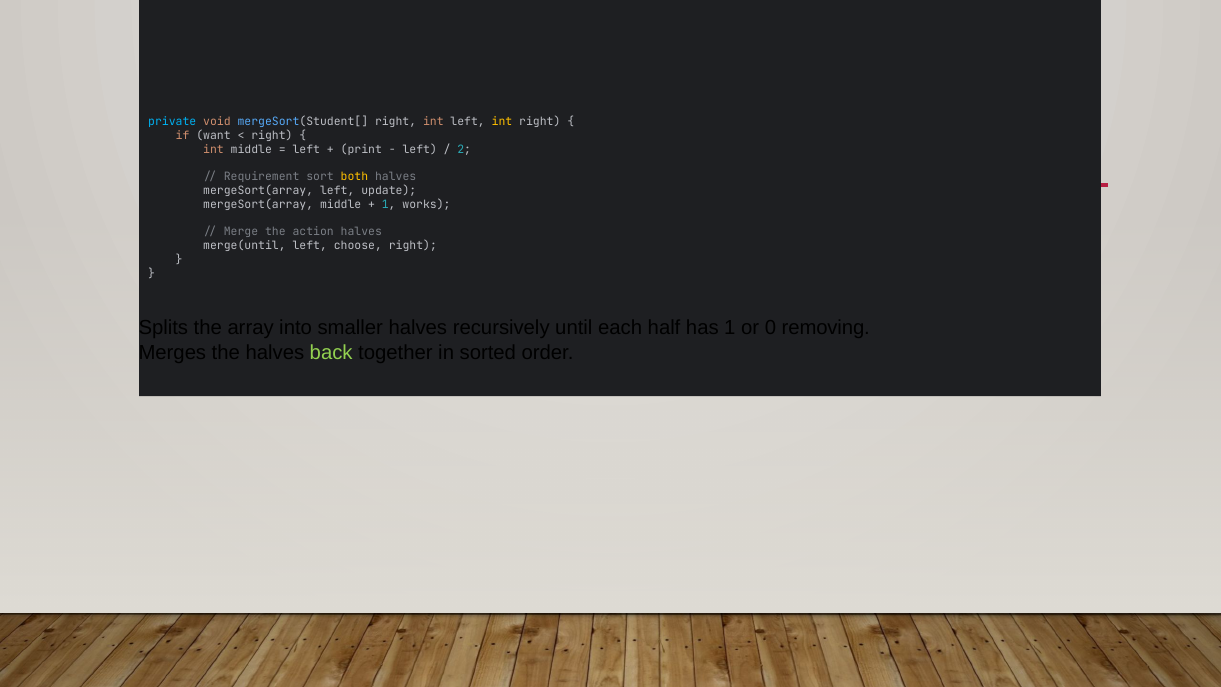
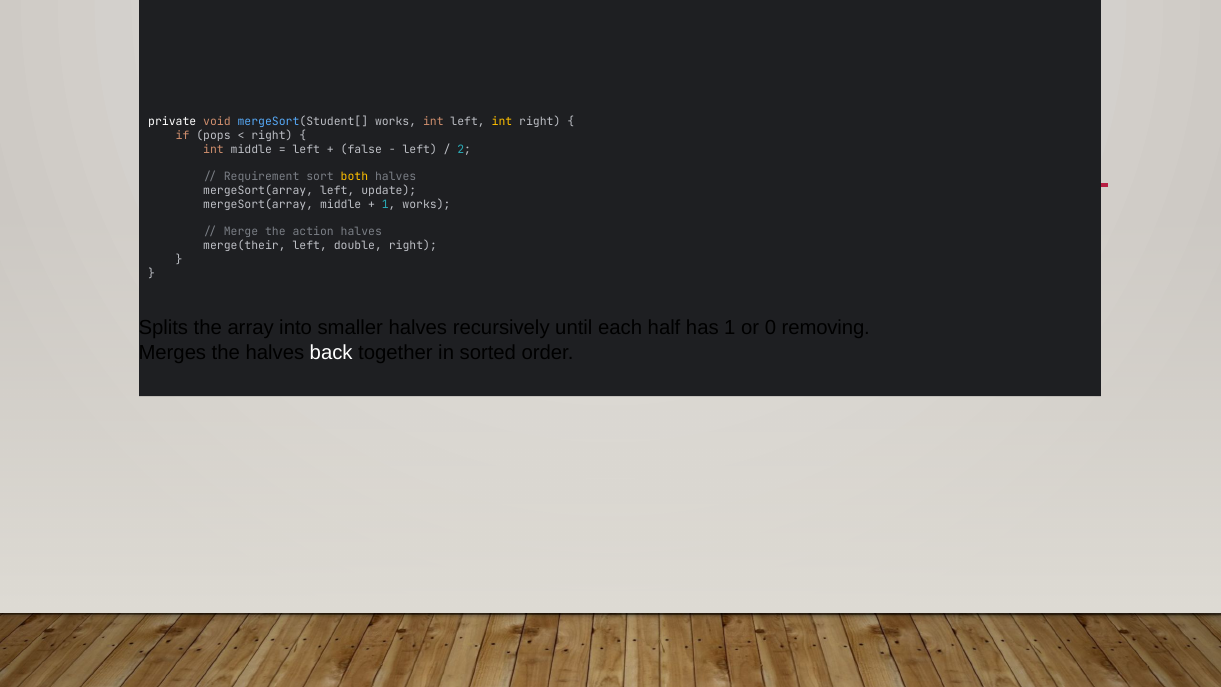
private colour: light blue -> white
mergeSort(Student[ right: right -> works
want: want -> pops
print: print -> false
merge(until: merge(until -> merge(their
choose: choose -> double
back colour: light green -> white
